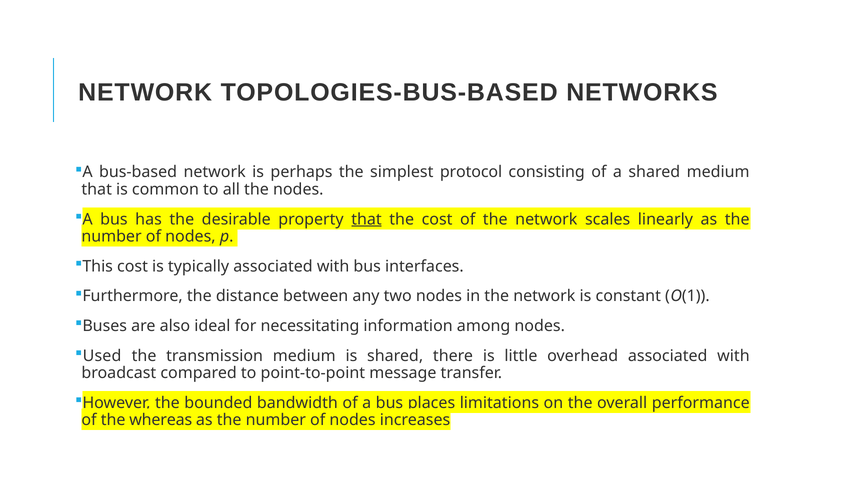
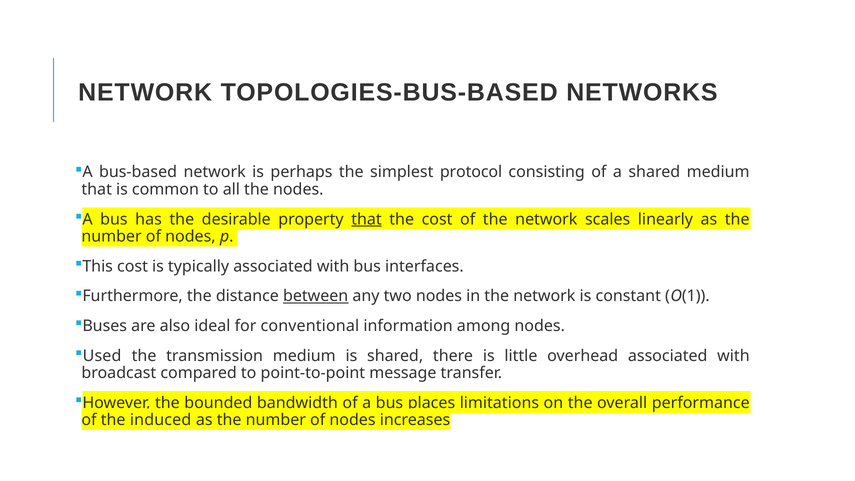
between underline: none -> present
necessitating: necessitating -> conventional
whereas: whereas -> induced
